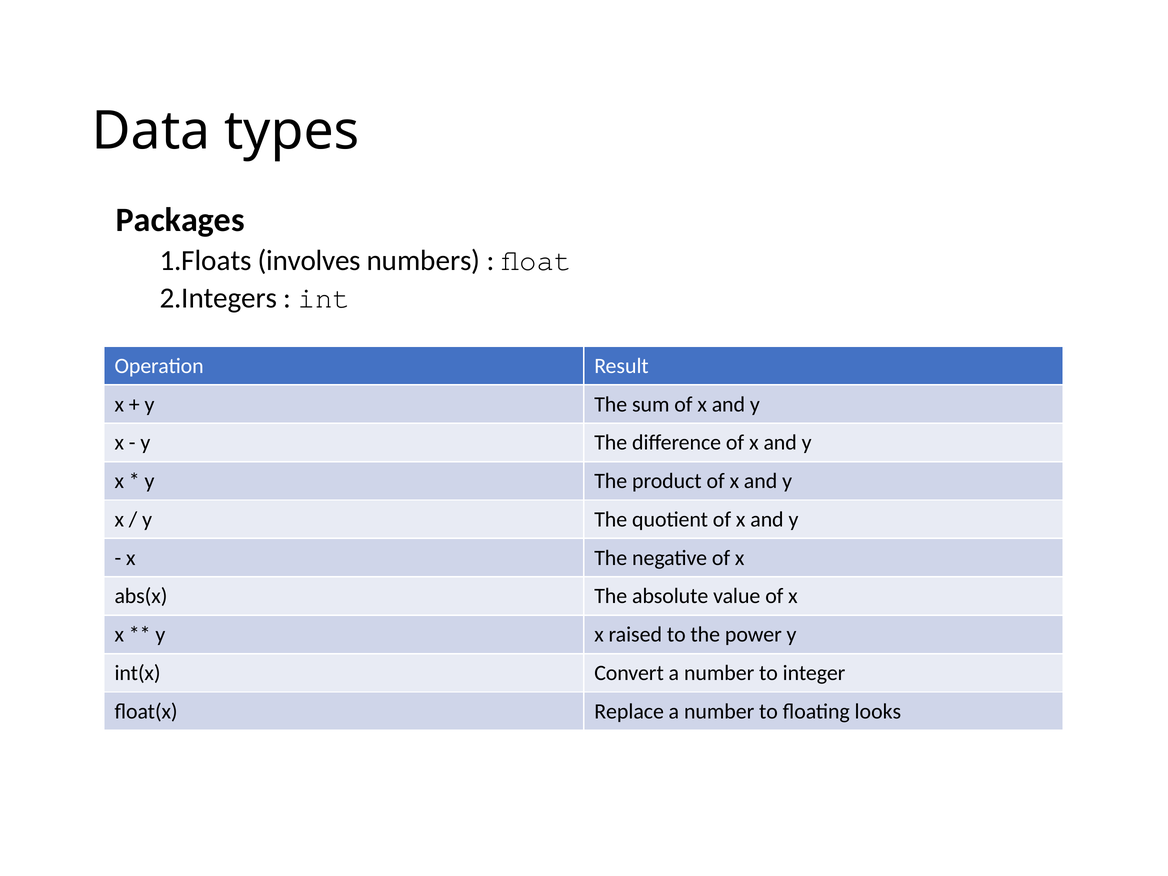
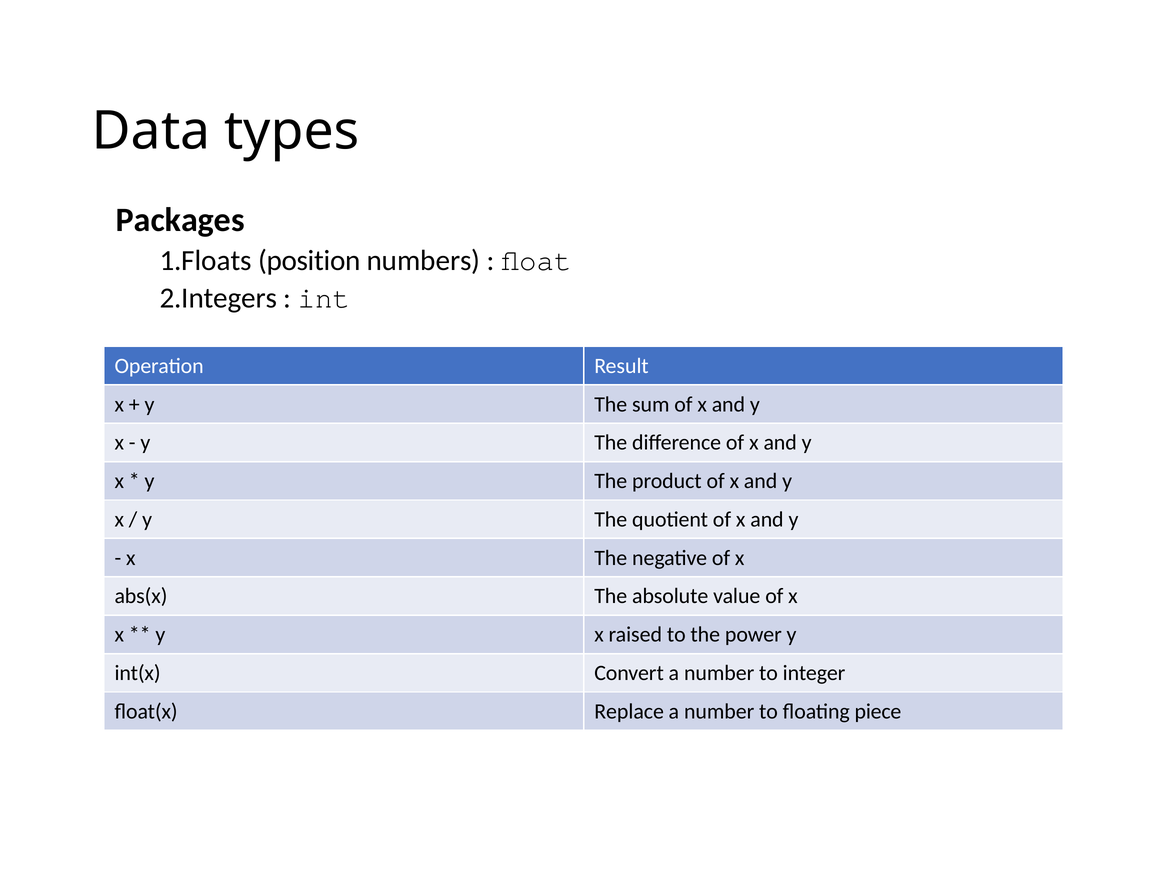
involves: involves -> position
looks: looks -> piece
